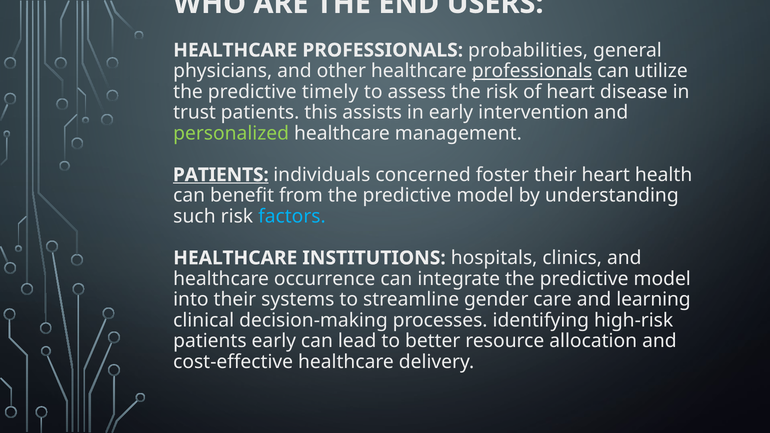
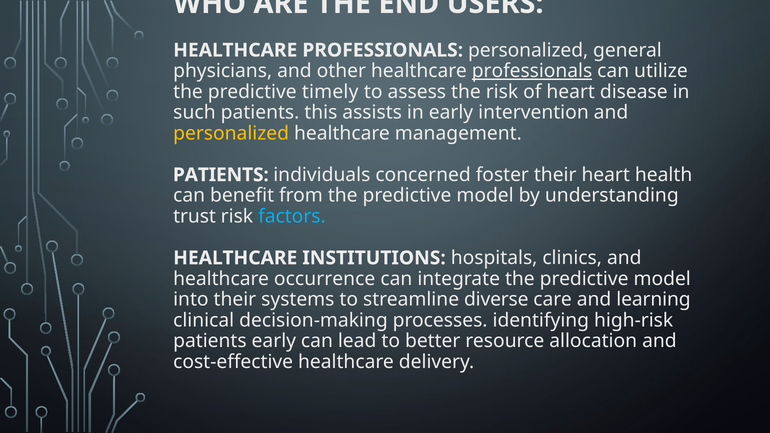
PROFESSIONALS probabilities: probabilities -> personalized
trust: trust -> such
personalized at (231, 133) colour: light green -> yellow
PATIENTS at (221, 175) underline: present -> none
such: such -> trust
gender: gender -> diverse
